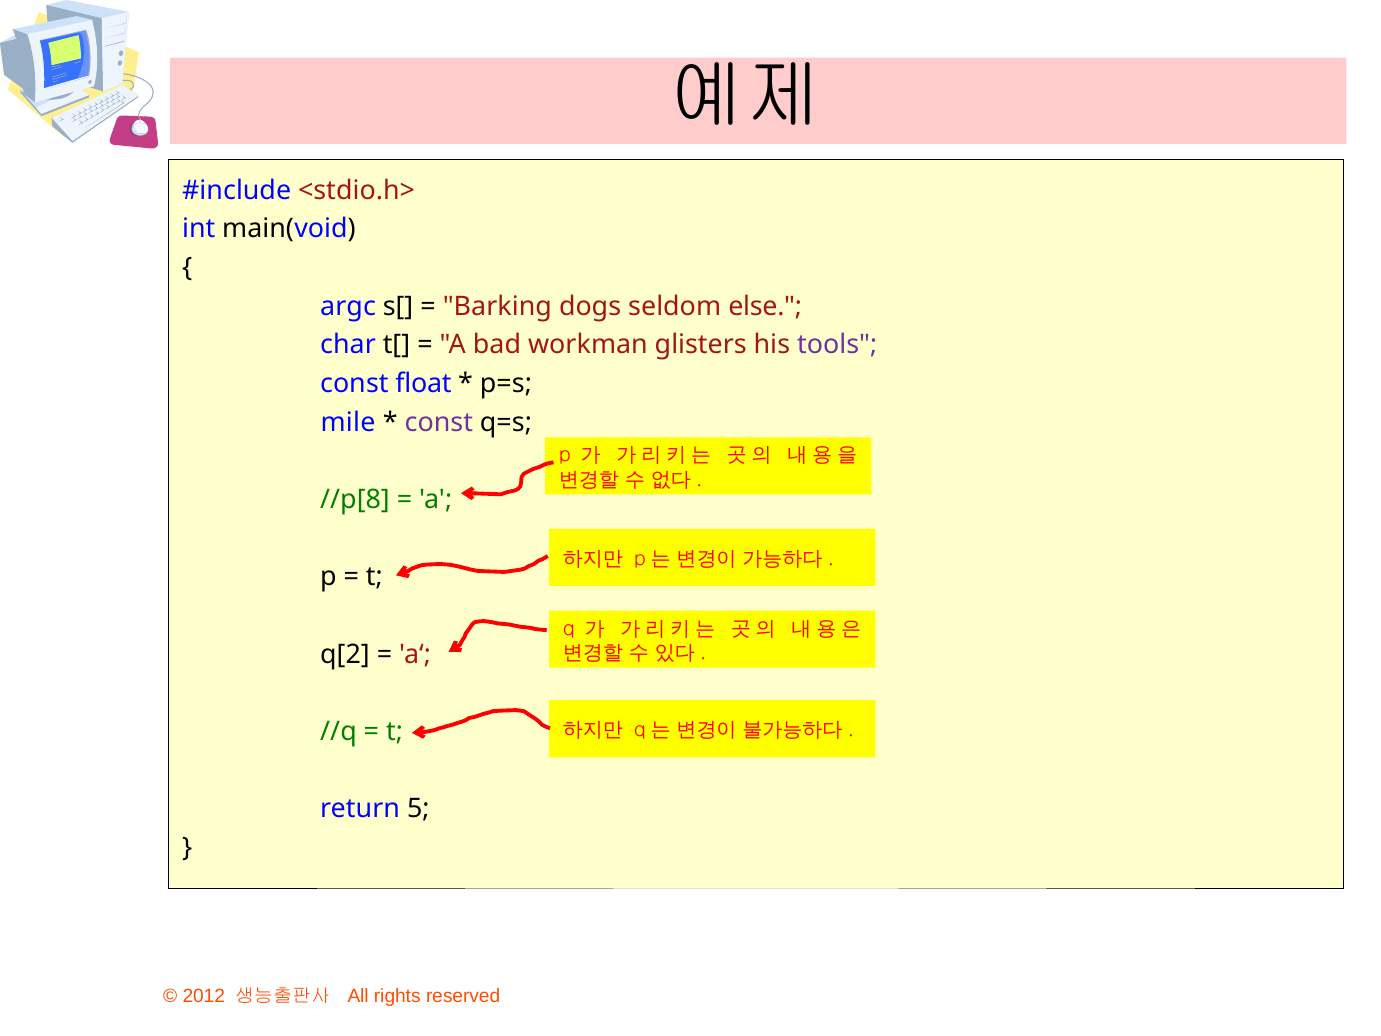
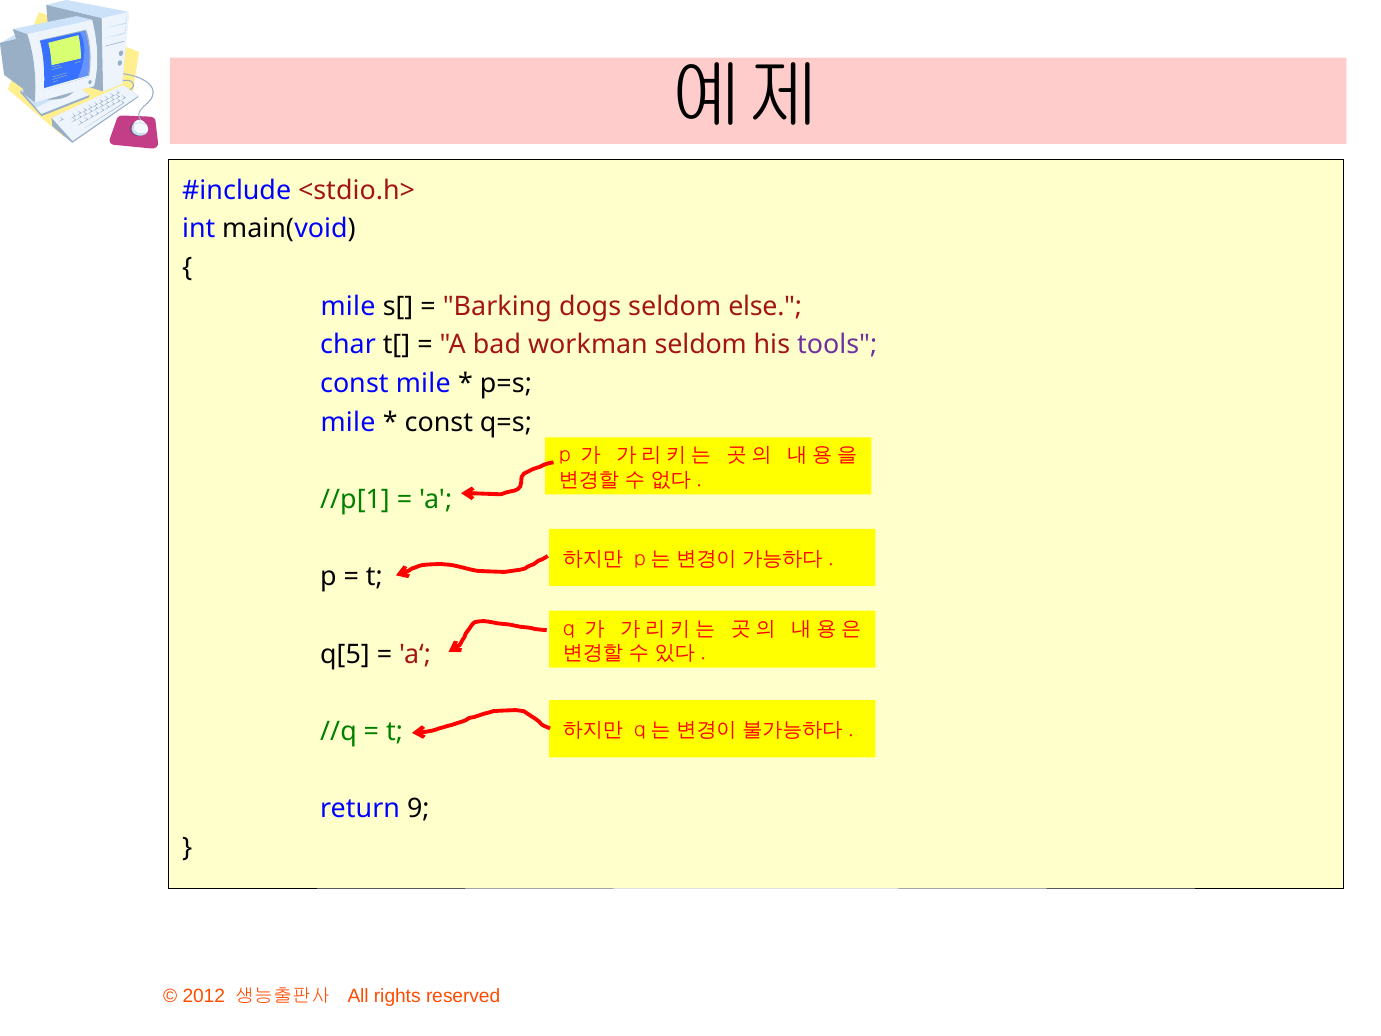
argc at (348, 306): argc -> mile
workman glisters: glisters -> seldom
const float: float -> mile
const at (439, 422) colour: purple -> black
//p[8: //p[8 -> //p[1
q[2: q[2 -> q[5
5: 5 -> 9
